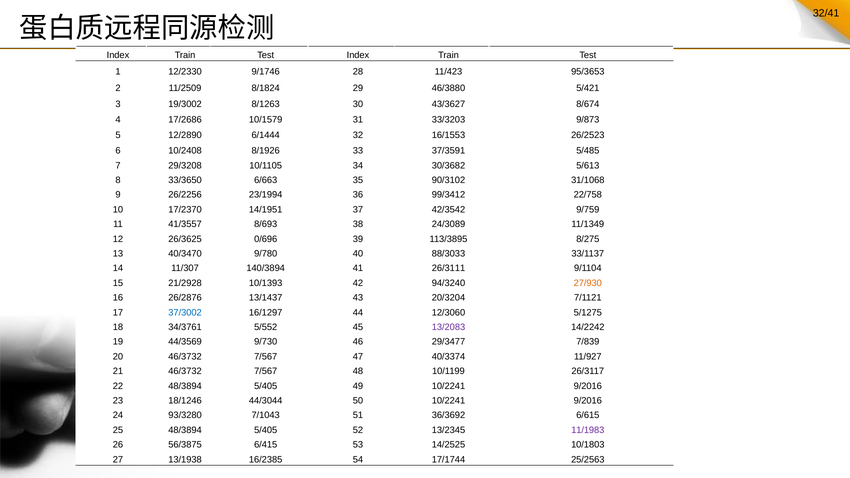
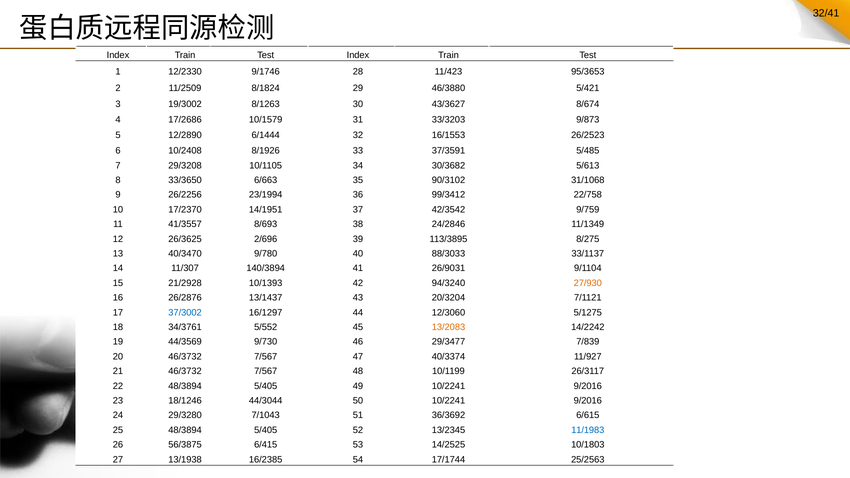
24/3089: 24/3089 -> 24/2846
0/696: 0/696 -> 2/696
26/3111: 26/3111 -> 26/9031
13/2083 colour: purple -> orange
93/3280: 93/3280 -> 29/3280
11/1983 colour: purple -> blue
